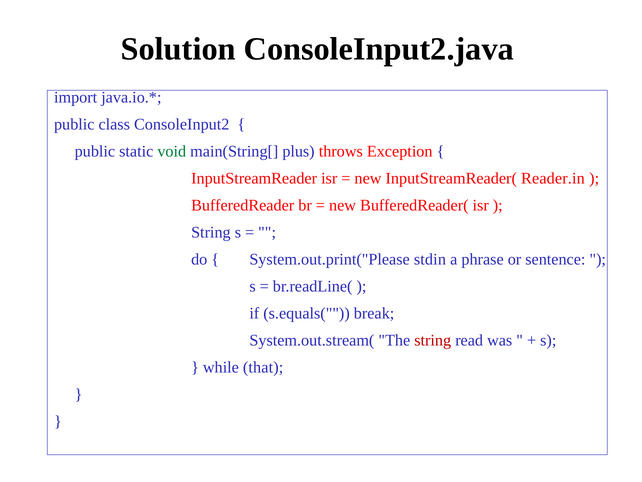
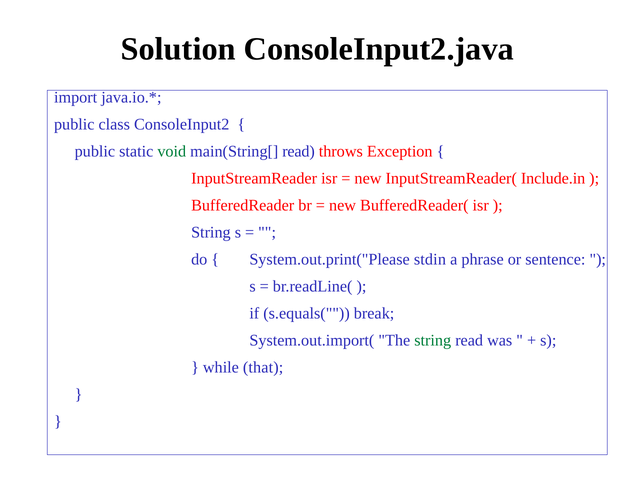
main(String[ plus: plus -> read
Reader.in: Reader.in -> Include.in
System.out.stream(: System.out.stream( -> System.out.import(
string at (433, 340) colour: red -> green
